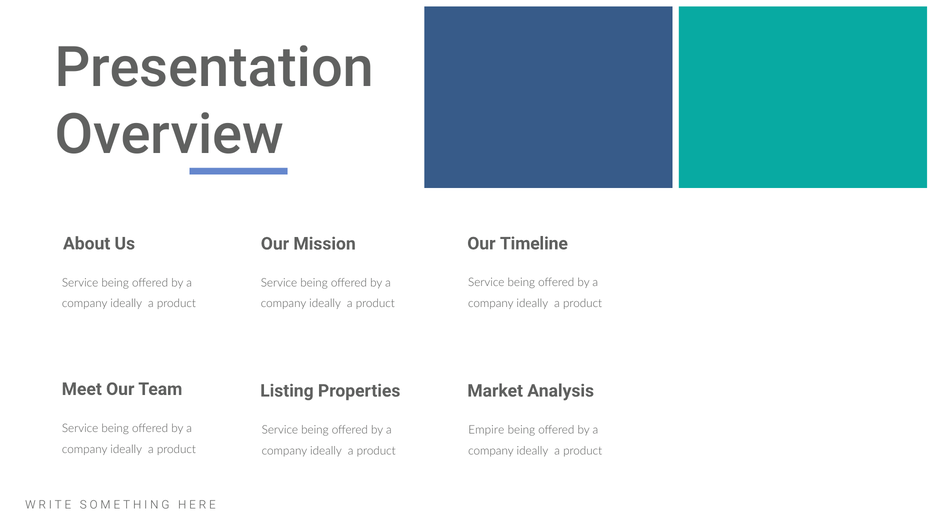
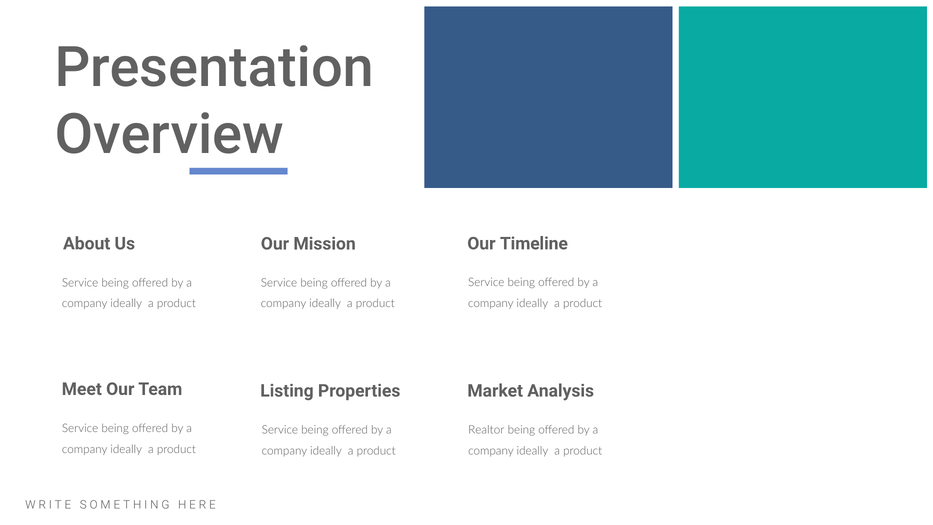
Empire: Empire -> Realtor
